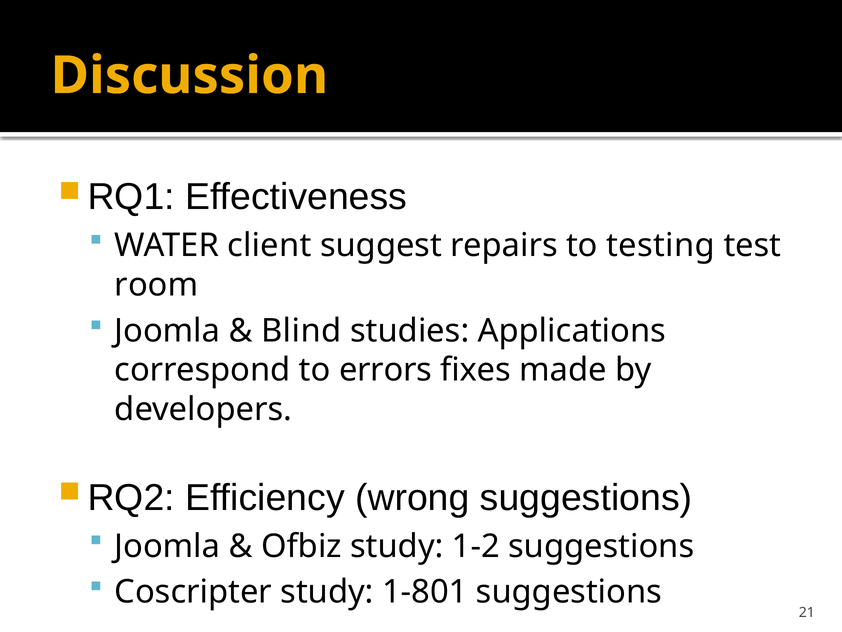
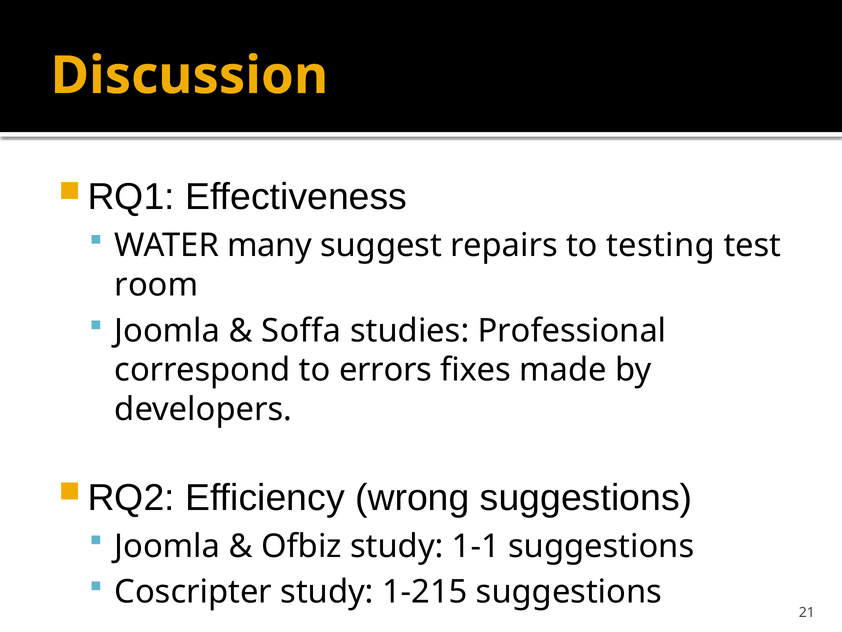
client: client -> many
Blind: Blind -> Soffa
Applications: Applications -> Professional
1-2: 1-2 -> 1-1
1-801: 1-801 -> 1-215
